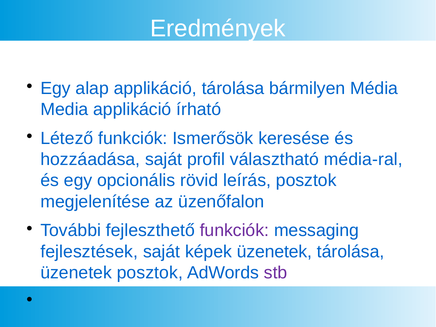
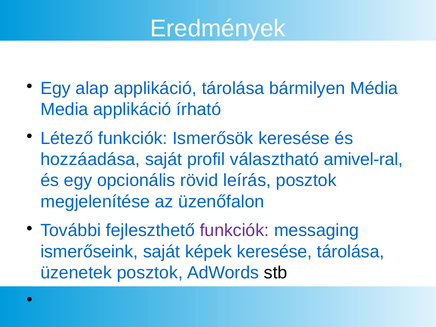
média-ral: média-ral -> amivel-ral
fejlesztések: fejlesztések -> ismerőseink
képek üzenetek: üzenetek -> keresése
stb colour: purple -> black
